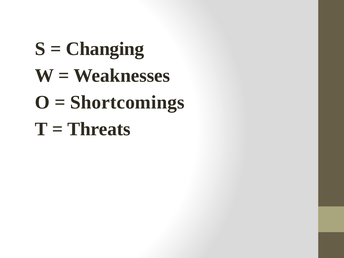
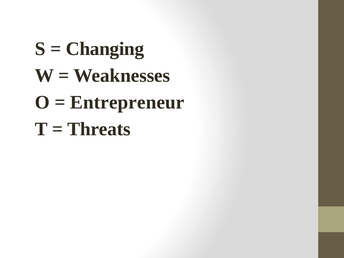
Shortcomings: Shortcomings -> Entrepreneur
